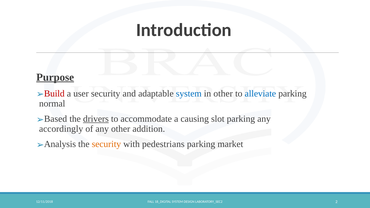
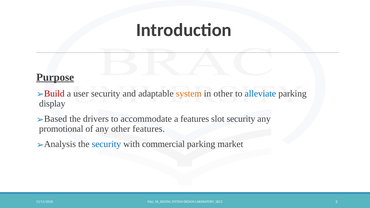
system at (189, 94) colour: blue -> orange
normal: normal -> display
drivers underline: present -> none
a causing: causing -> features
slot parking: parking -> security
accordingly: accordingly -> promotional
other addition: addition -> features
security at (106, 144) colour: orange -> blue
pedestrians: pedestrians -> commercial
